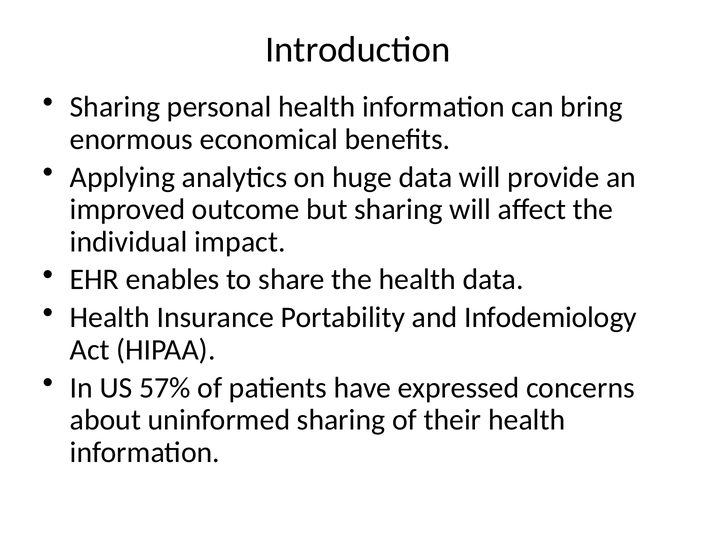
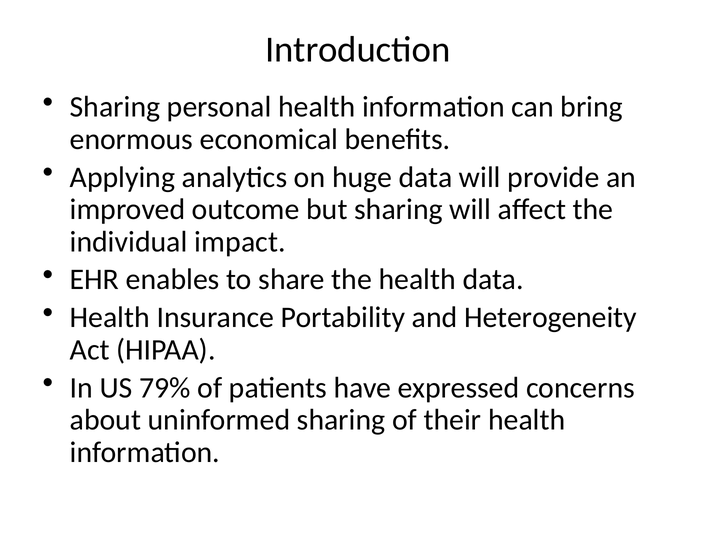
Infodemiology: Infodemiology -> Heterogeneity
57%: 57% -> 79%
